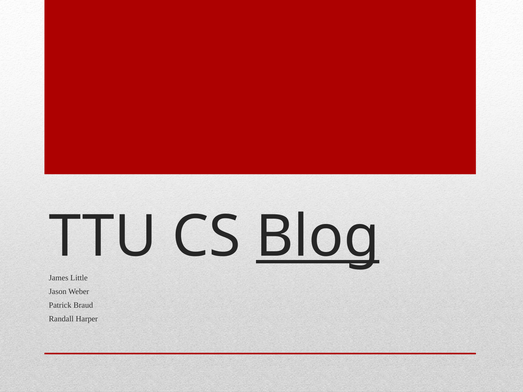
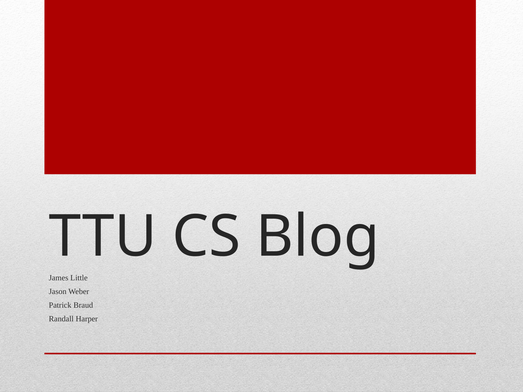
Blog underline: present -> none
